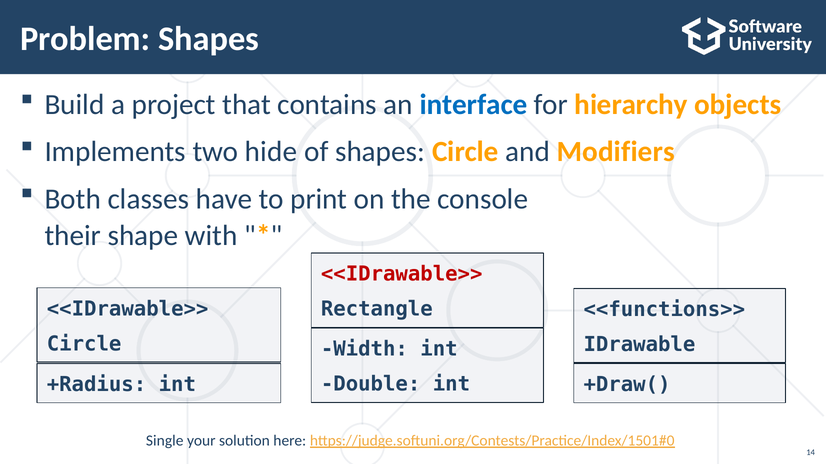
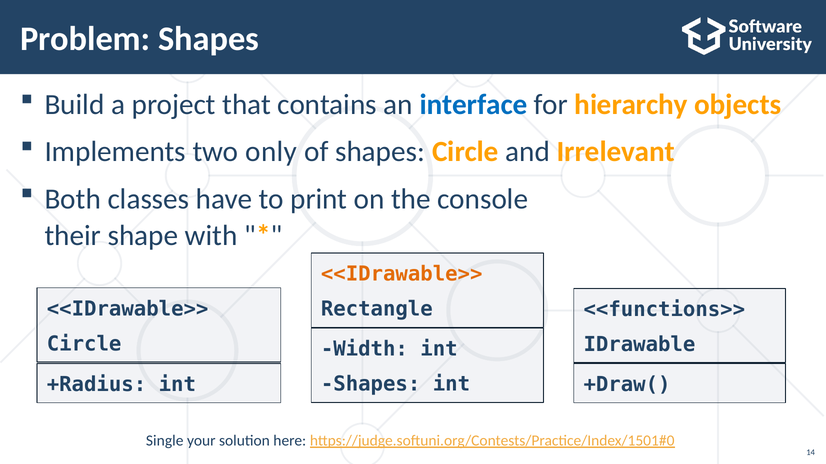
hide: hide -> only
Modifiers: Modifiers -> Irrelevant
<<IDrawable>> at (402, 274) colour: red -> orange
Double at (371, 385): Double -> Shapes
